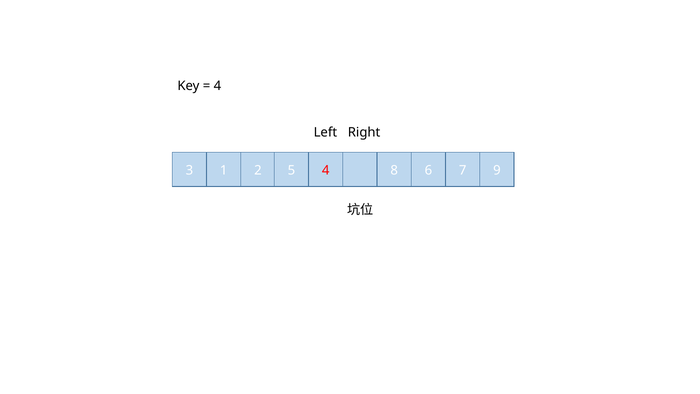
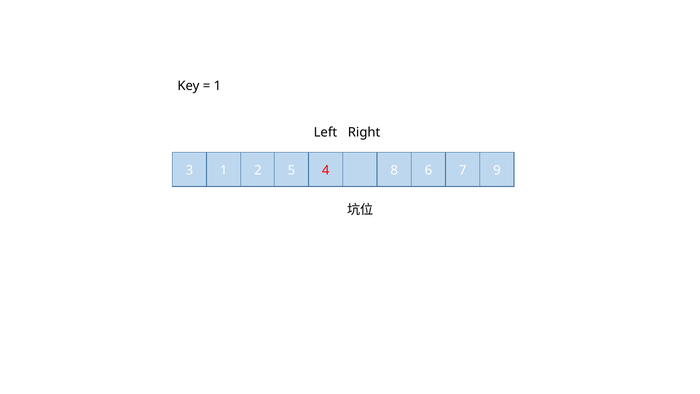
4 at (217, 86): 4 -> 1
